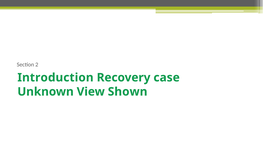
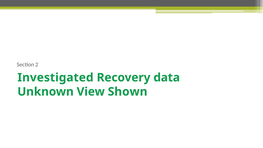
Introduction: Introduction -> Investigated
case: case -> data
